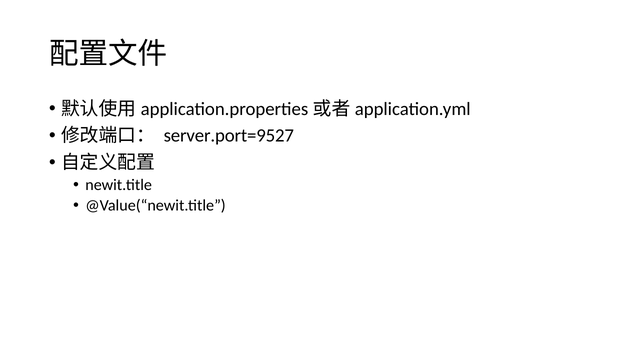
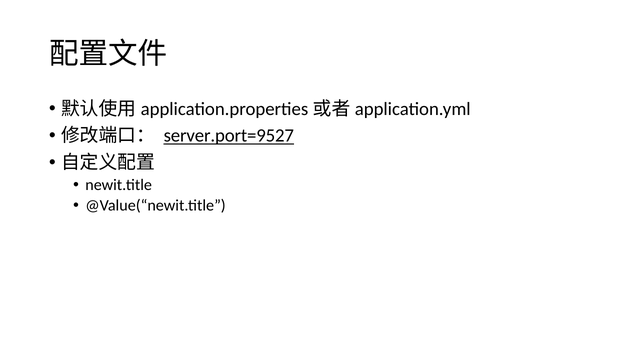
server.port=9527 underline: none -> present
